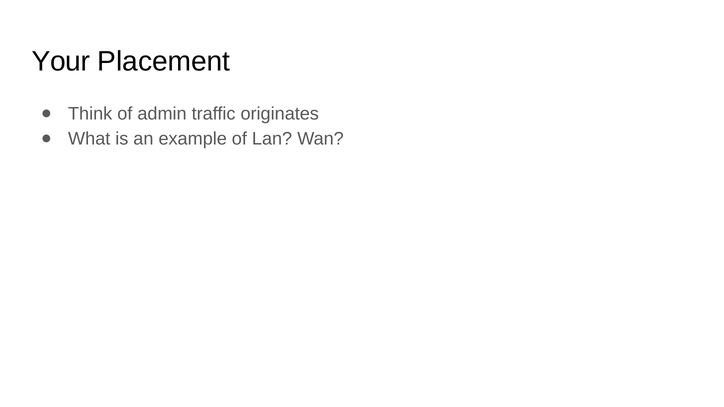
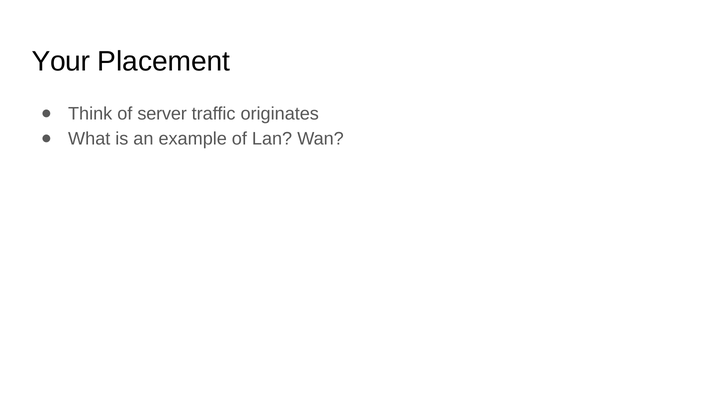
admin: admin -> server
